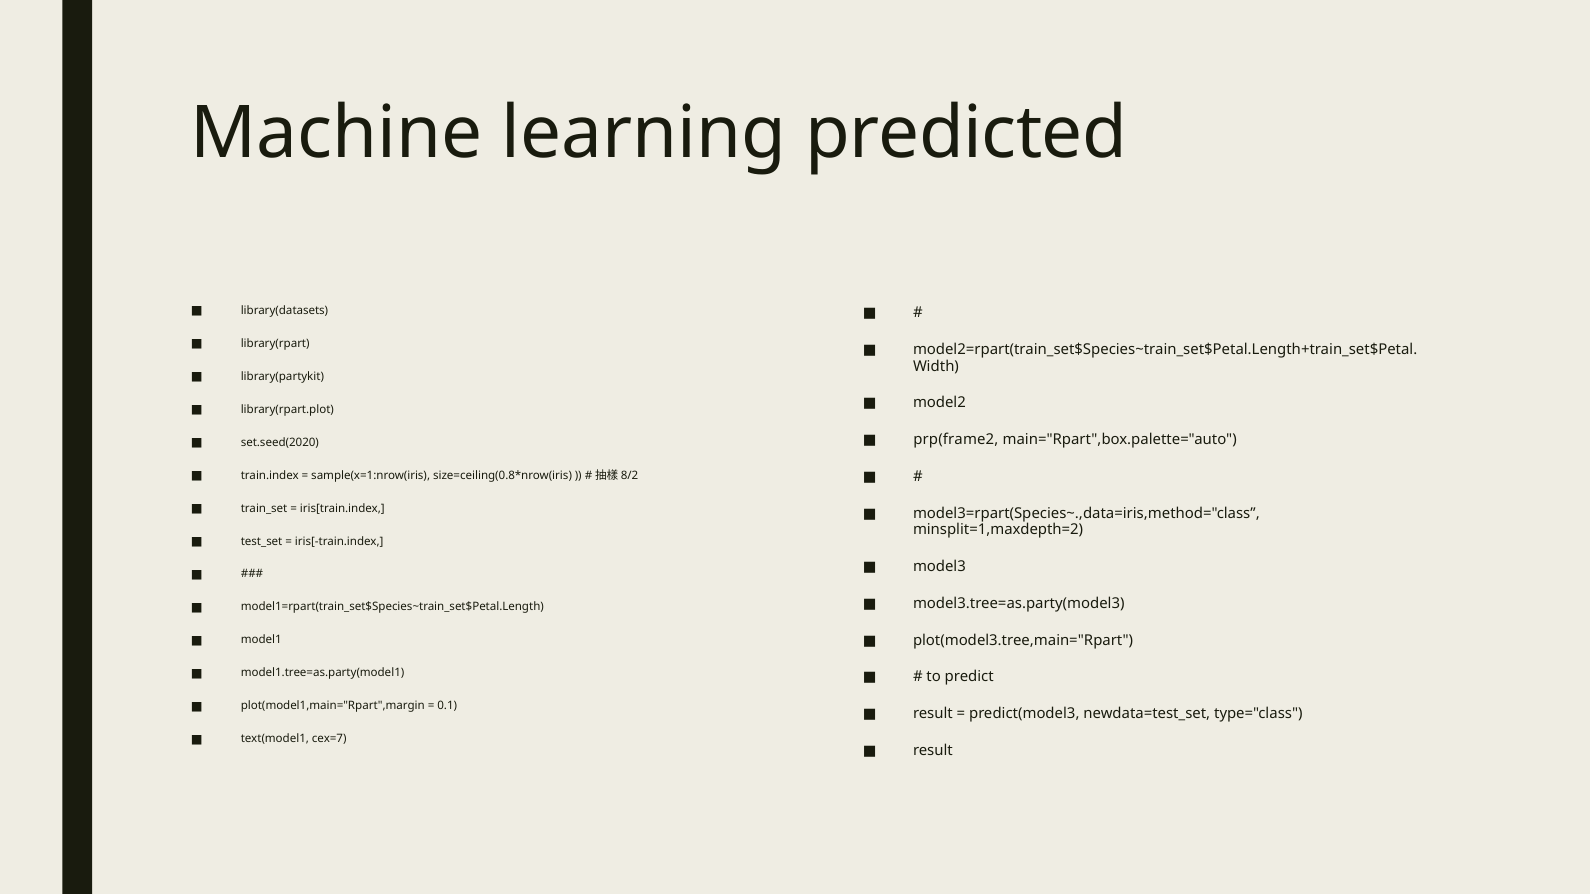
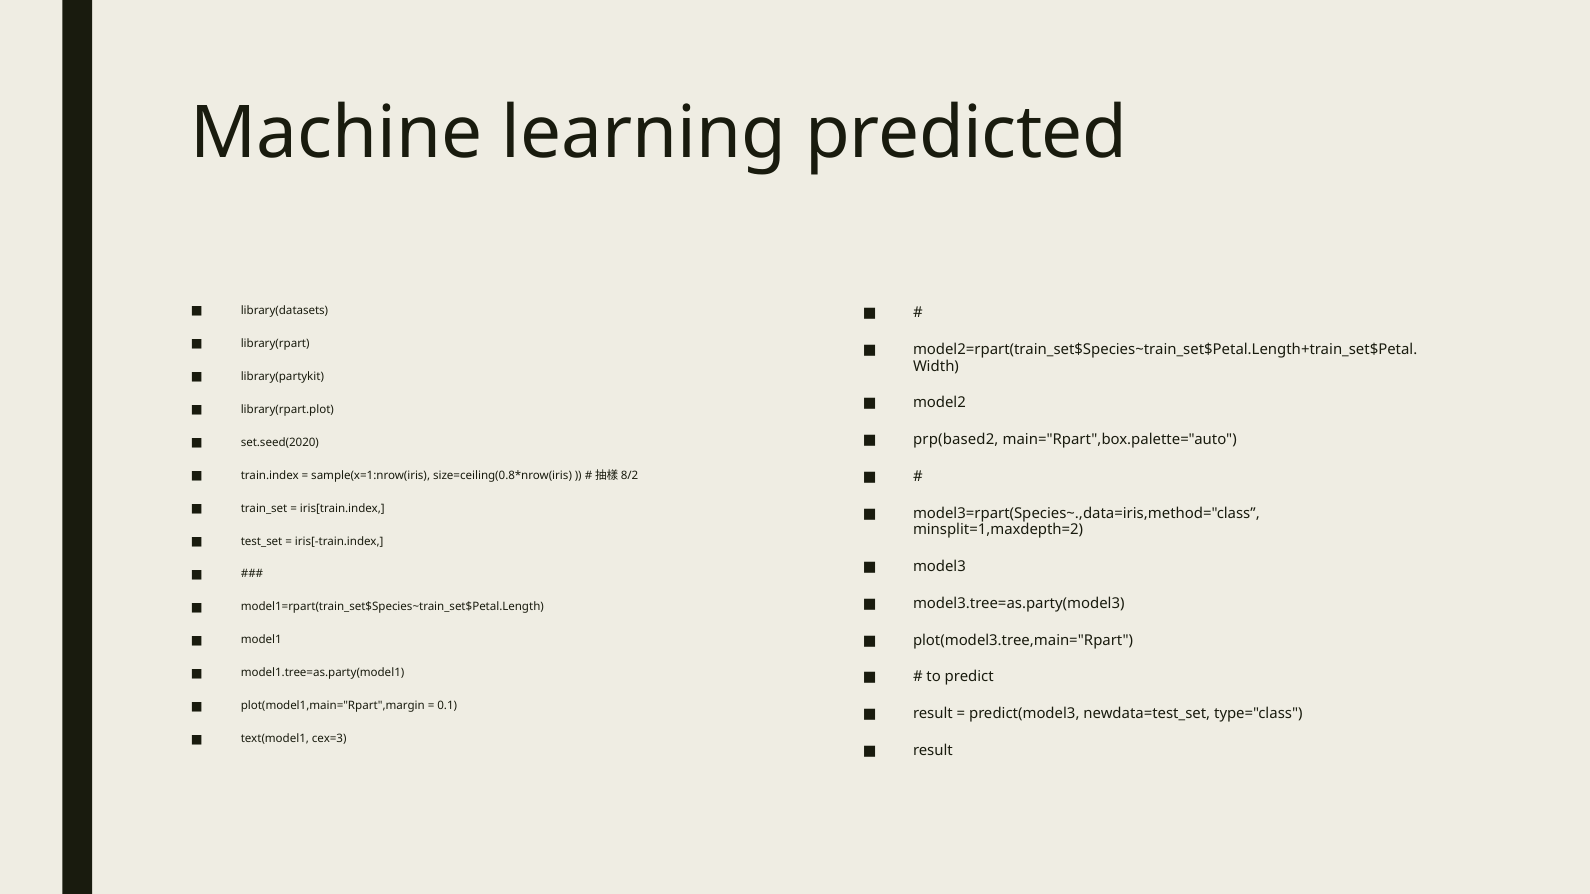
prp(frame2: prp(frame2 -> prp(based2
cex=7: cex=7 -> cex=3
